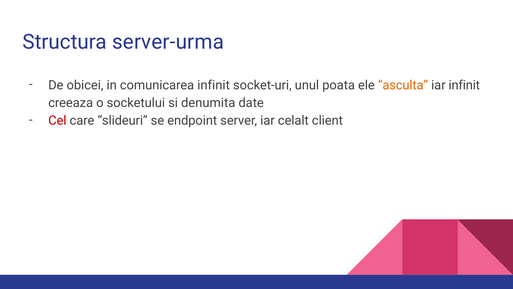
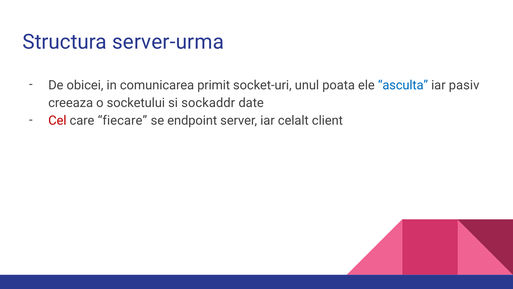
comunicarea infinit: infinit -> primit
asculta colour: orange -> blue
iar infinit: infinit -> pasiv
denumita: denumita -> sockaddr
slideuri: slideuri -> fiecare
